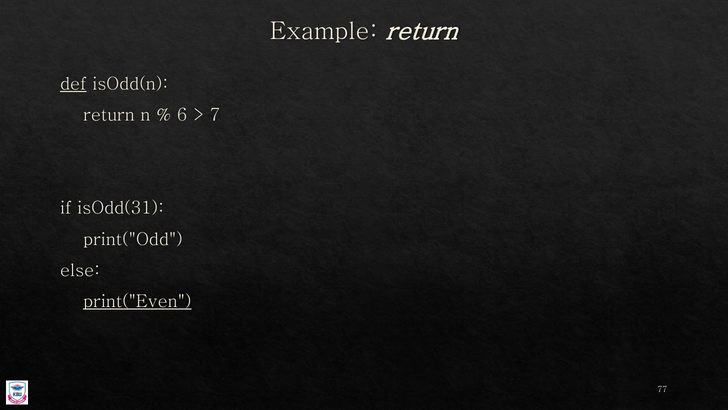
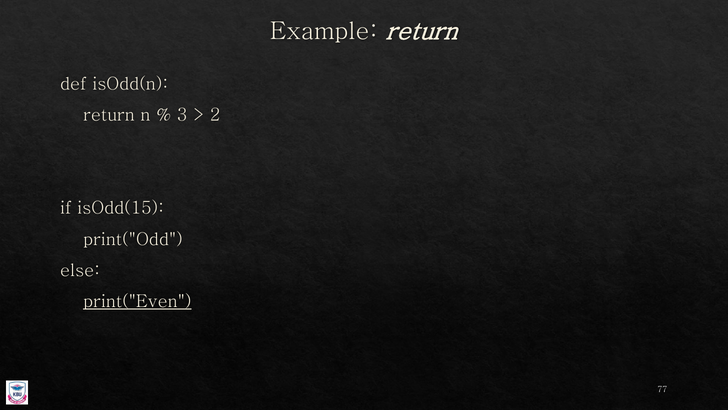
def underline: present -> none
6: 6 -> 3
7: 7 -> 2
isOdd(31: isOdd(31 -> isOdd(15
